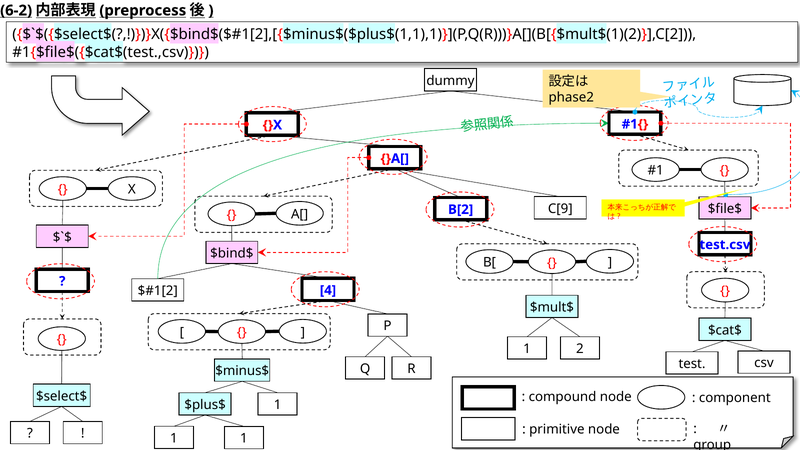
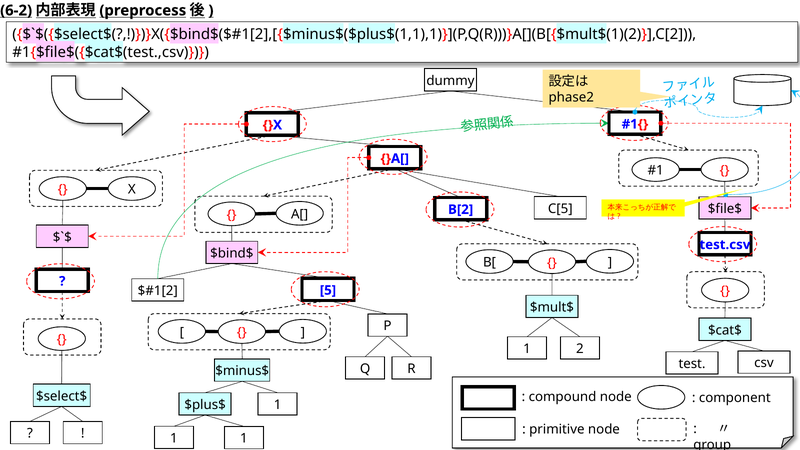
C[9: C[9 -> C[5
4: 4 -> 5
